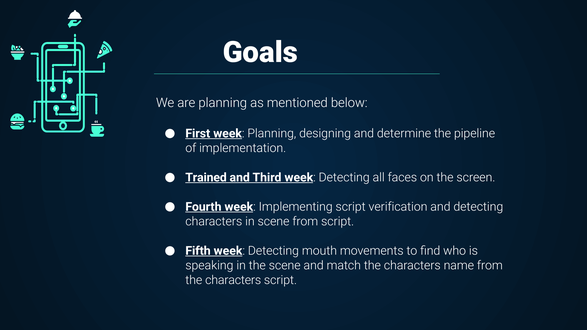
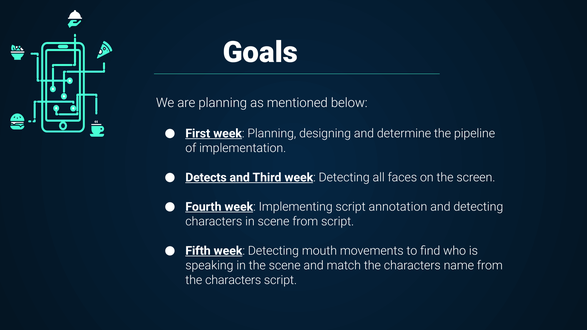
Trained: Trained -> Detects
verification: verification -> annotation
